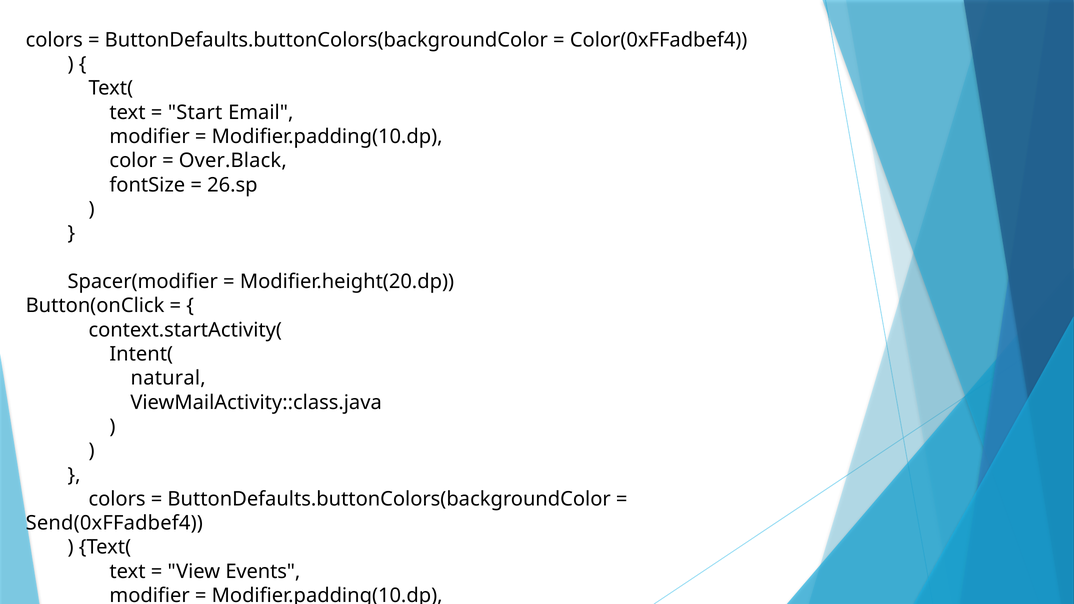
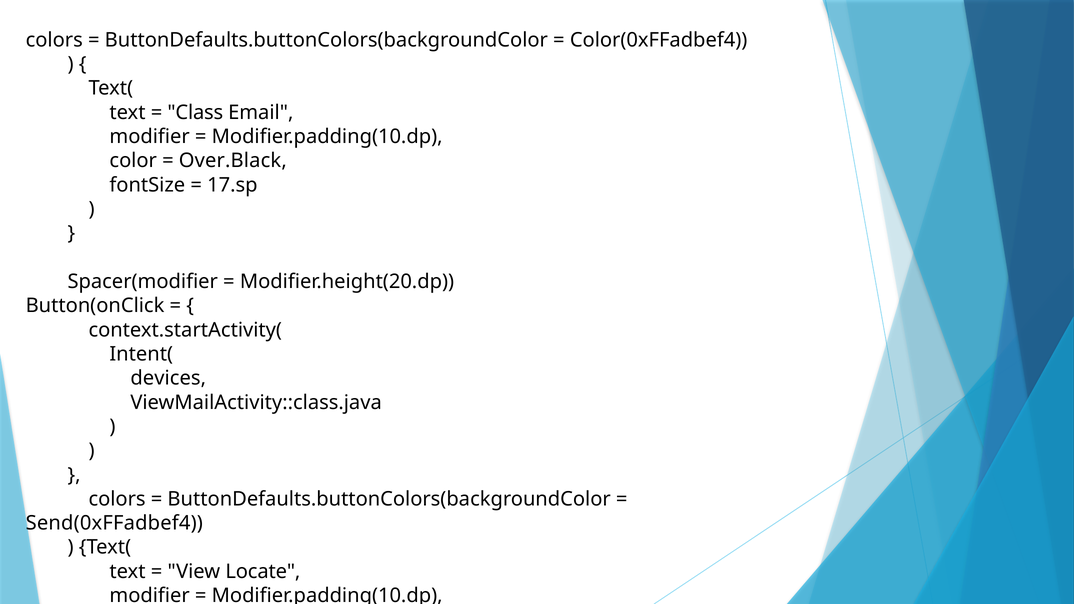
Start: Start -> Class
26.sp: 26.sp -> 17.sp
natural: natural -> devices
Events: Events -> Locate
